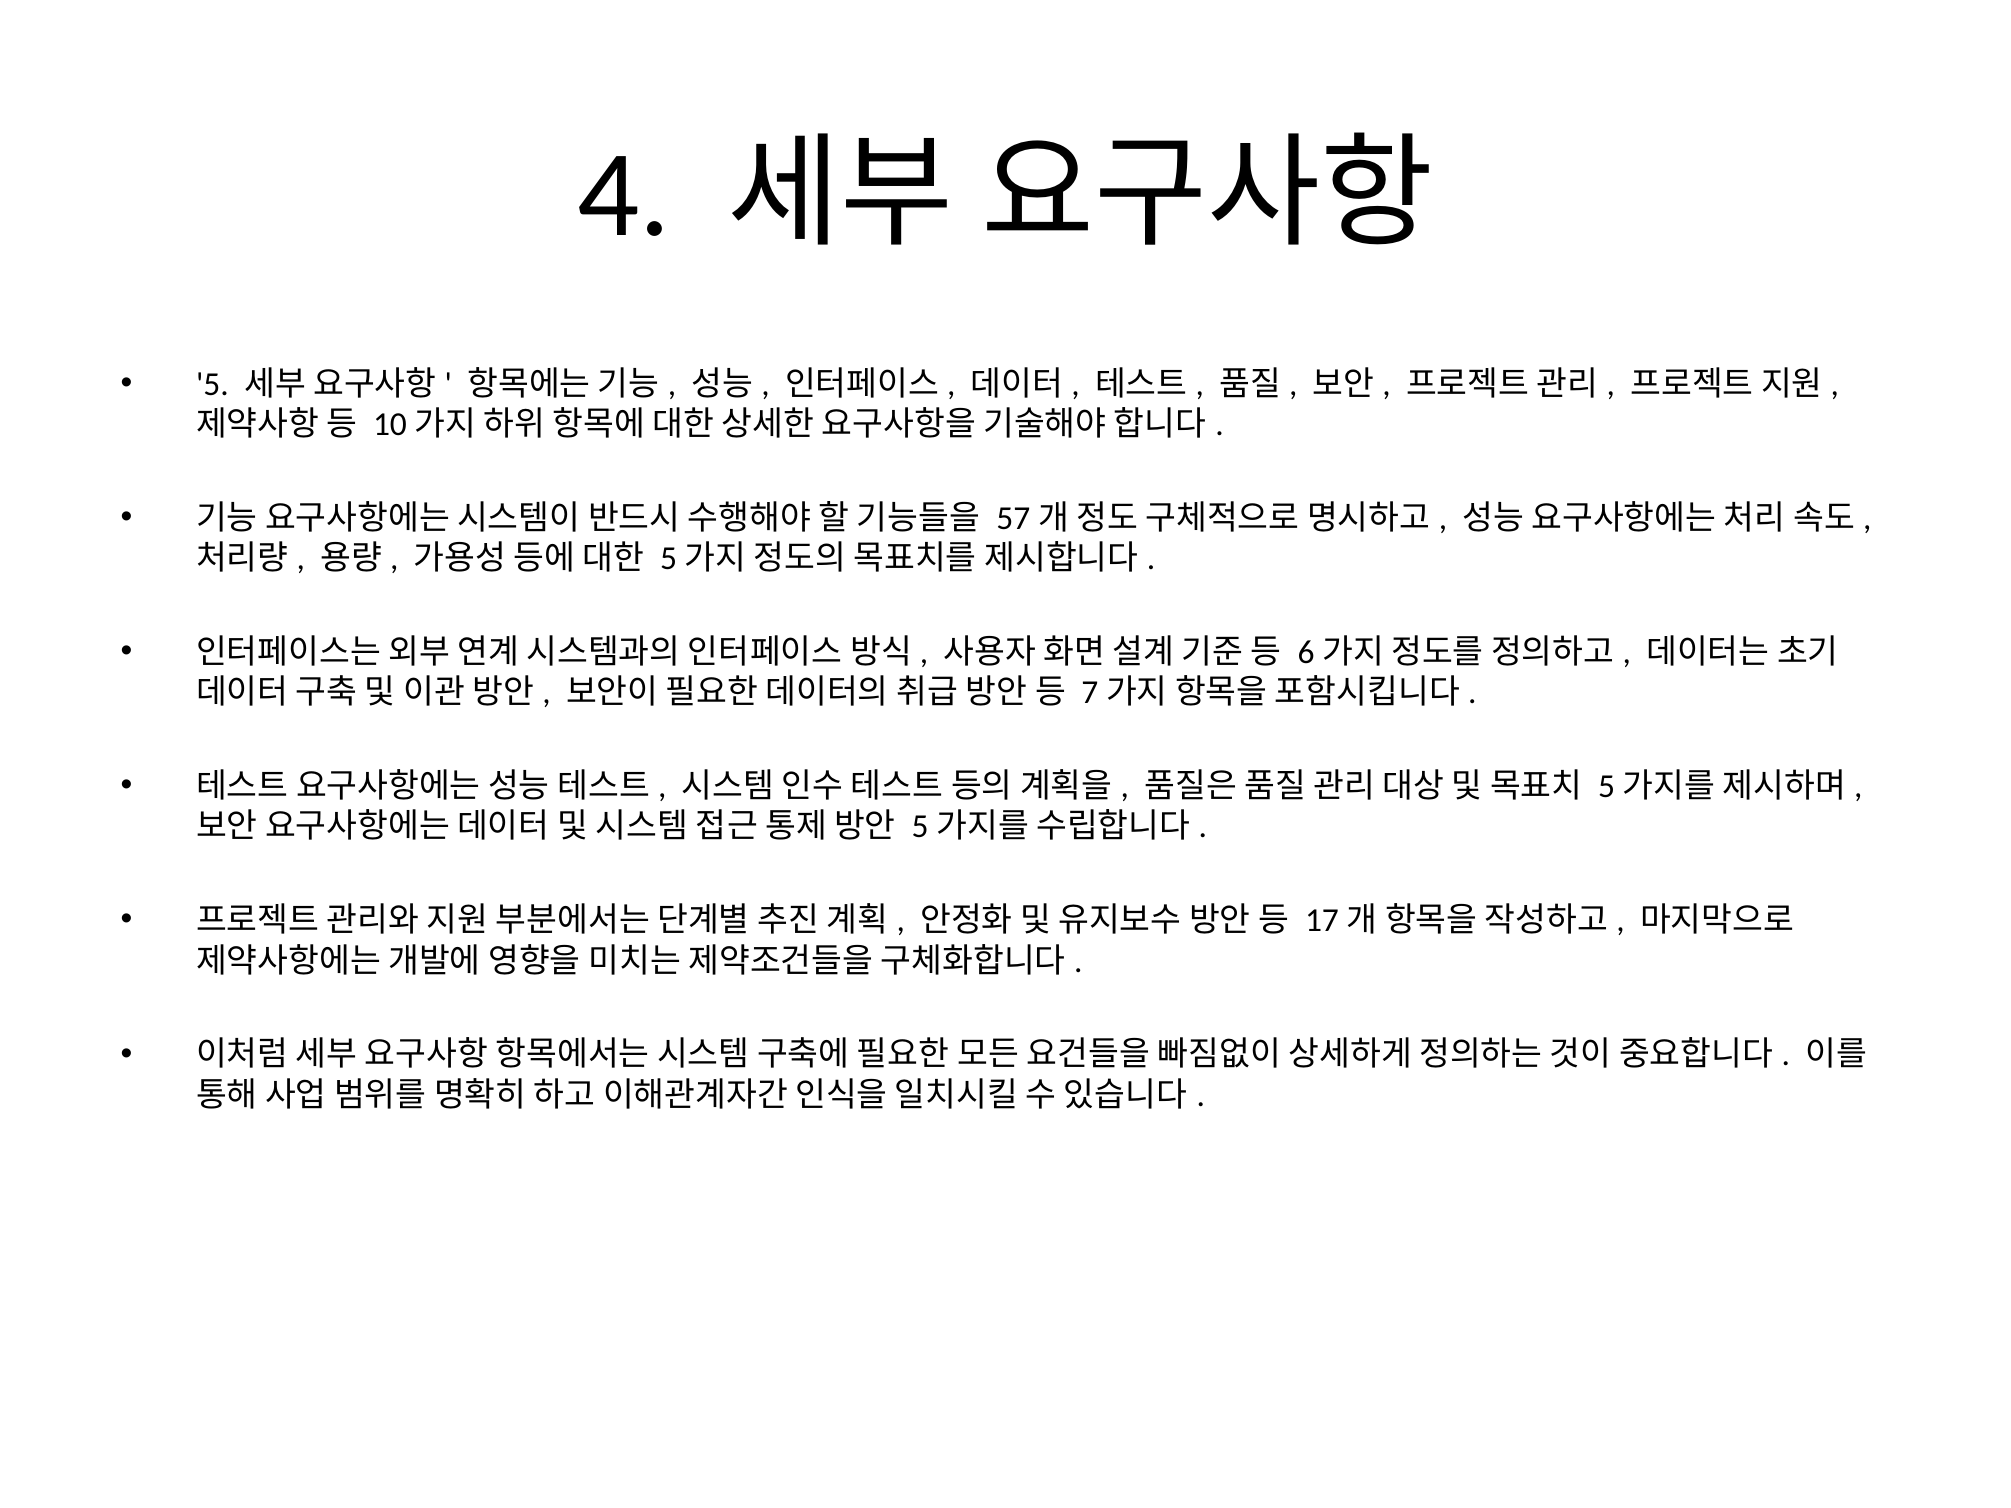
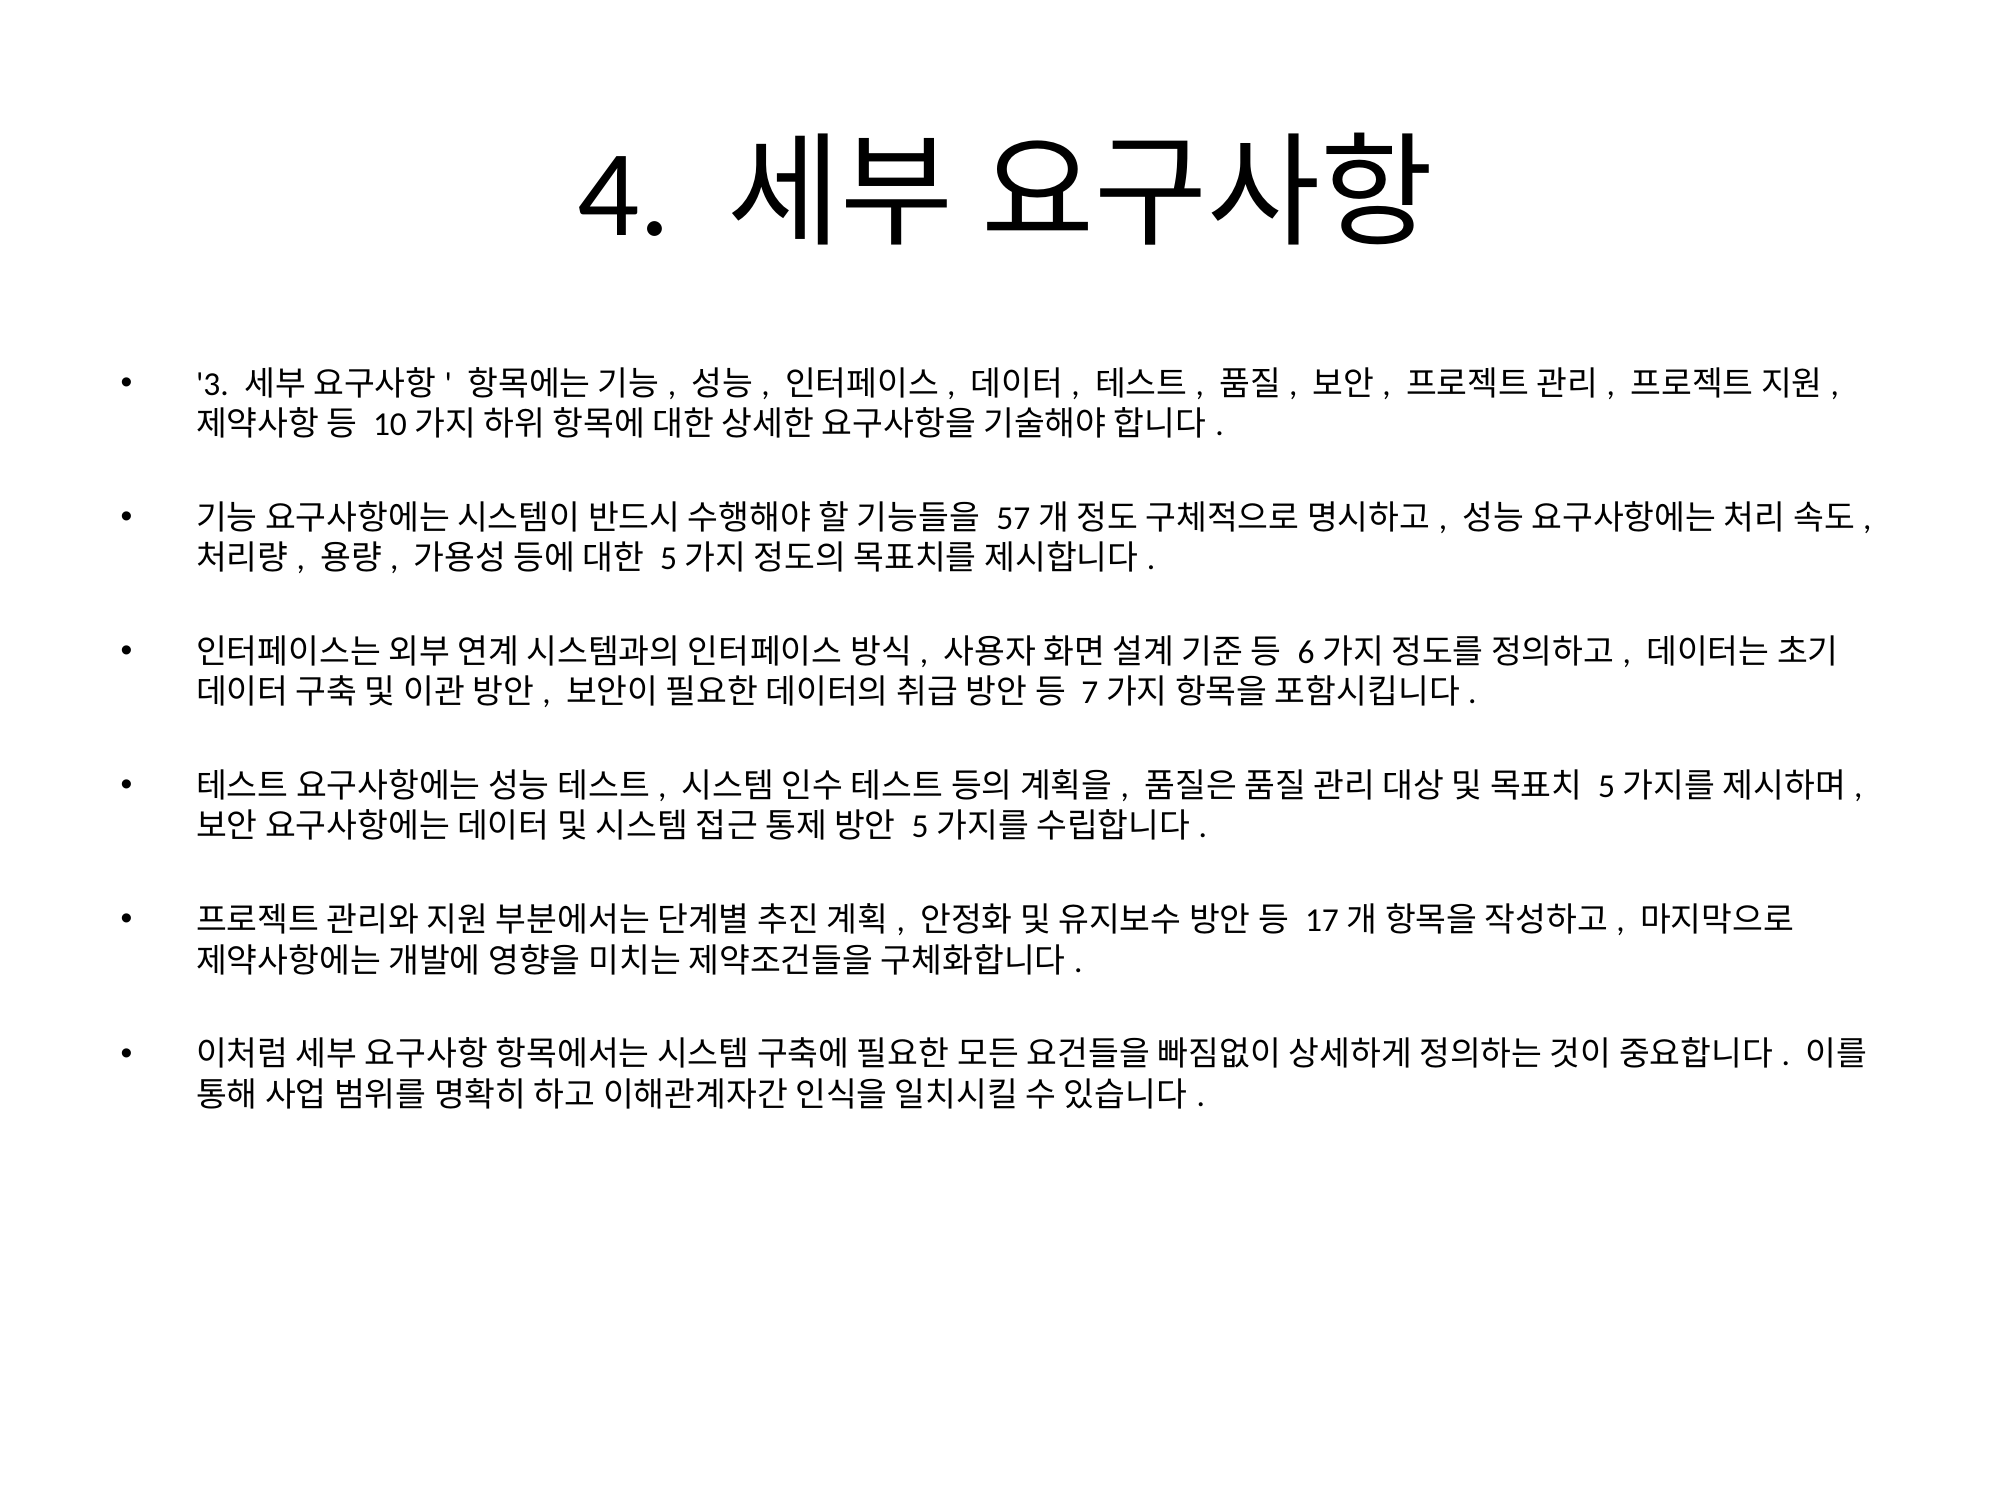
5: 5 -> 3
